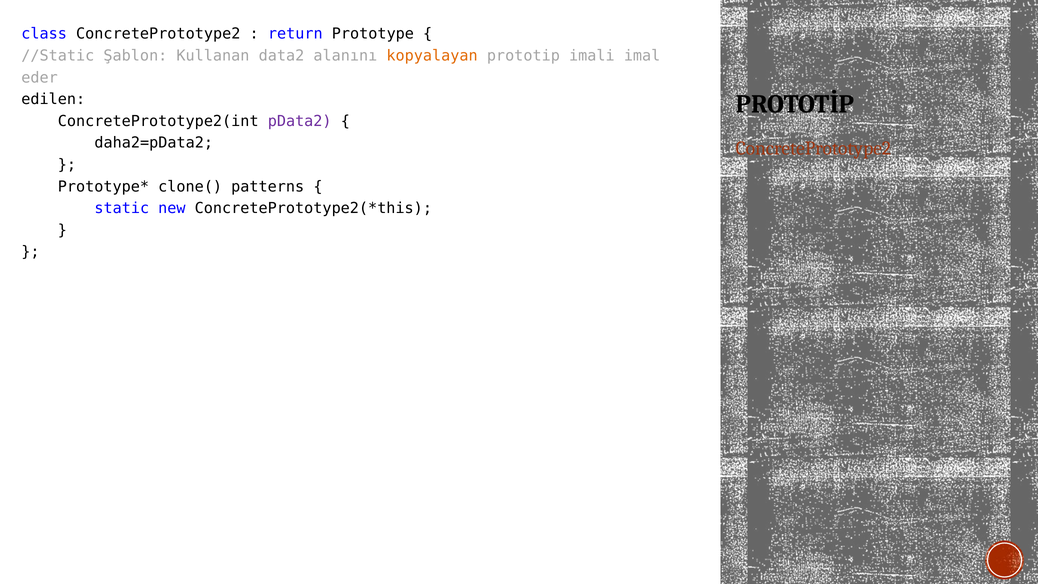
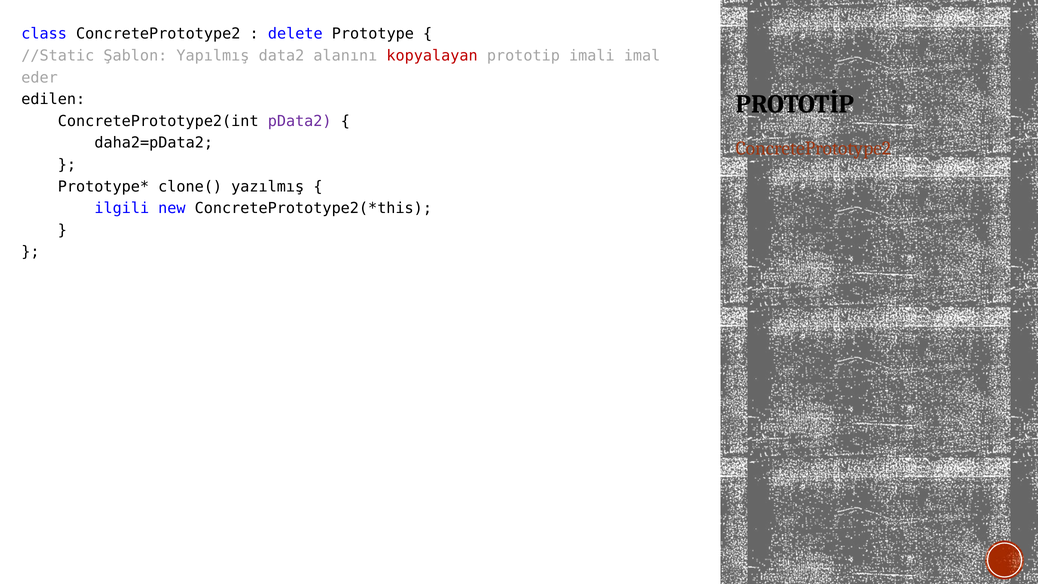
return: return -> delete
Kullanan: Kullanan -> Yapılmış
kopyalayan colour: orange -> red
patterns: patterns -> yazılmış
static: static -> ilgili
